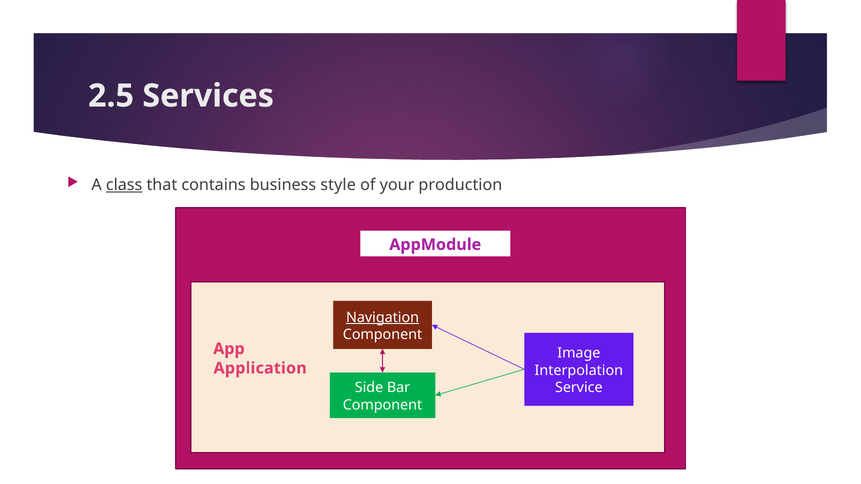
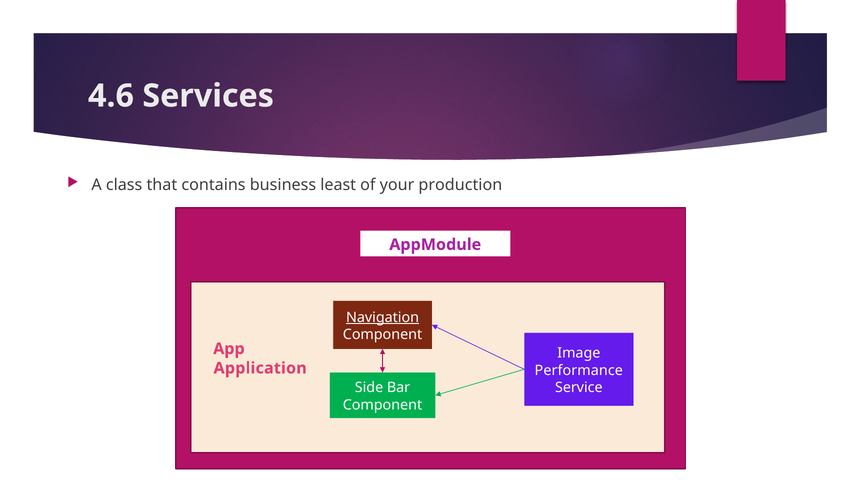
2.5: 2.5 -> 4.6
class underline: present -> none
style: style -> least
Interpolation: Interpolation -> Performance
